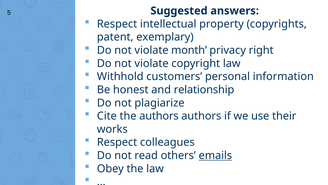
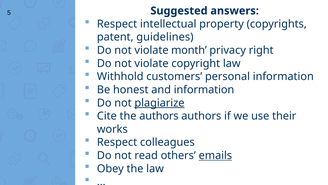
exemplary: exemplary -> guidelines
and relationship: relationship -> information
plagiarize underline: none -> present
